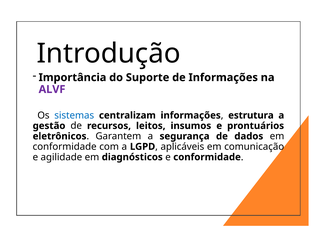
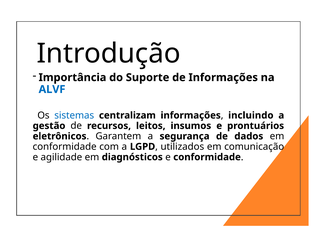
ALVF at (52, 90) colour: purple -> blue
estrutura: estrutura -> incluindo
aplicáveis: aplicáveis -> utilizados
